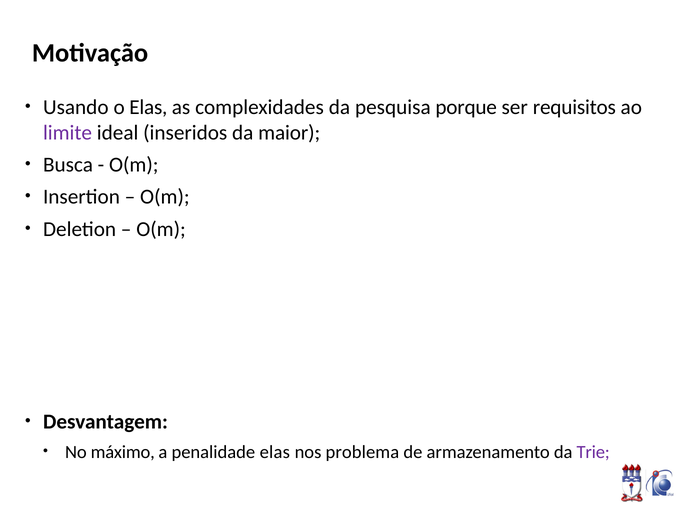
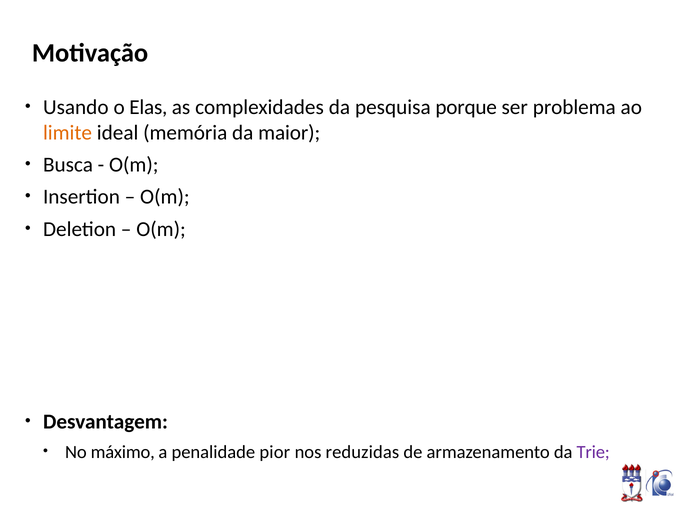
requisitos: requisitos -> problema
limite colour: purple -> orange
inseridos: inseridos -> memória
penalidade elas: elas -> pior
problema: problema -> reduzidas
